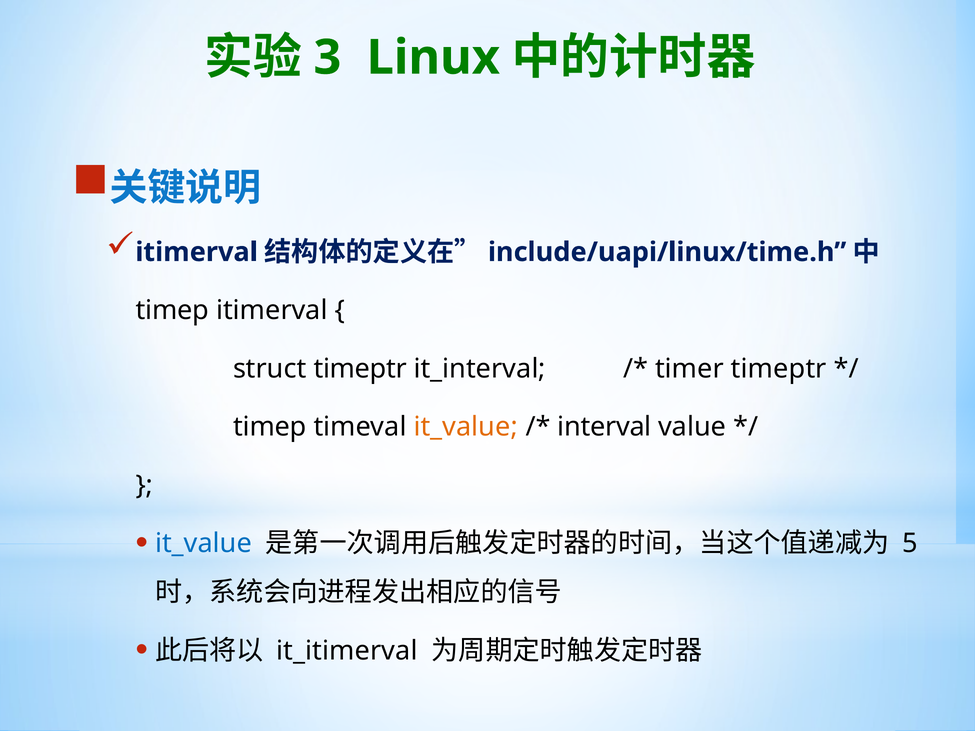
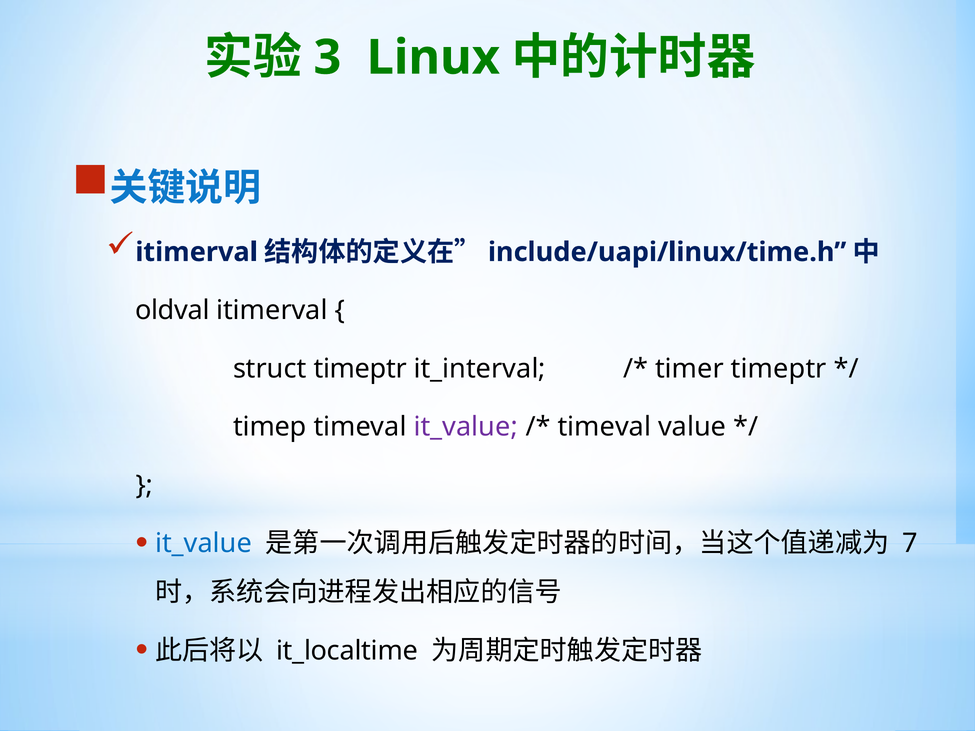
timep at (172, 311): timep -> oldval
it_value at (466, 427) colour: orange -> purple
interval at (604, 427): interval -> timeval
5: 5 -> 7
it_itimerval: it_itimerval -> it_localtime
